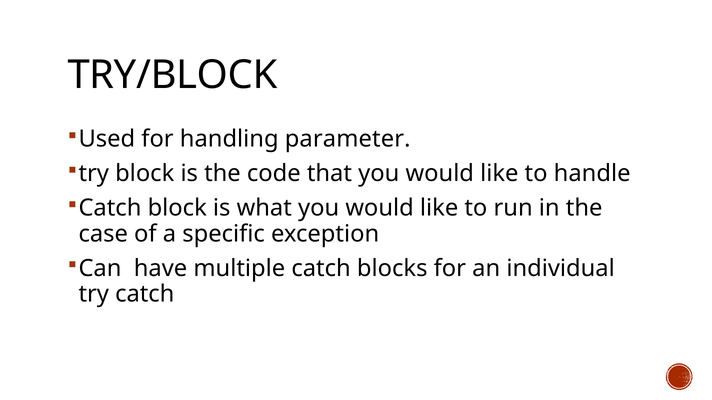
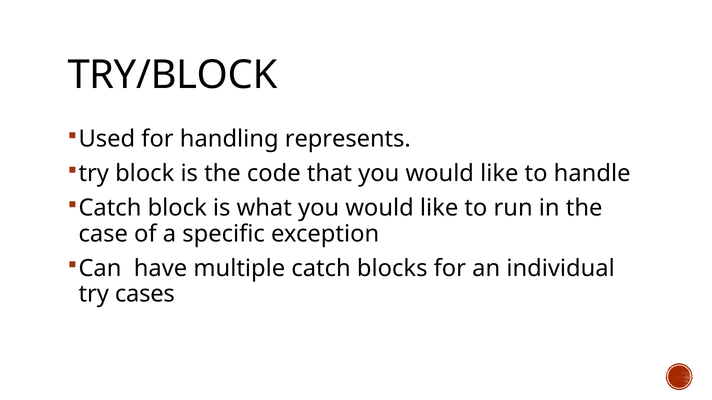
parameter: parameter -> represents
try catch: catch -> cases
